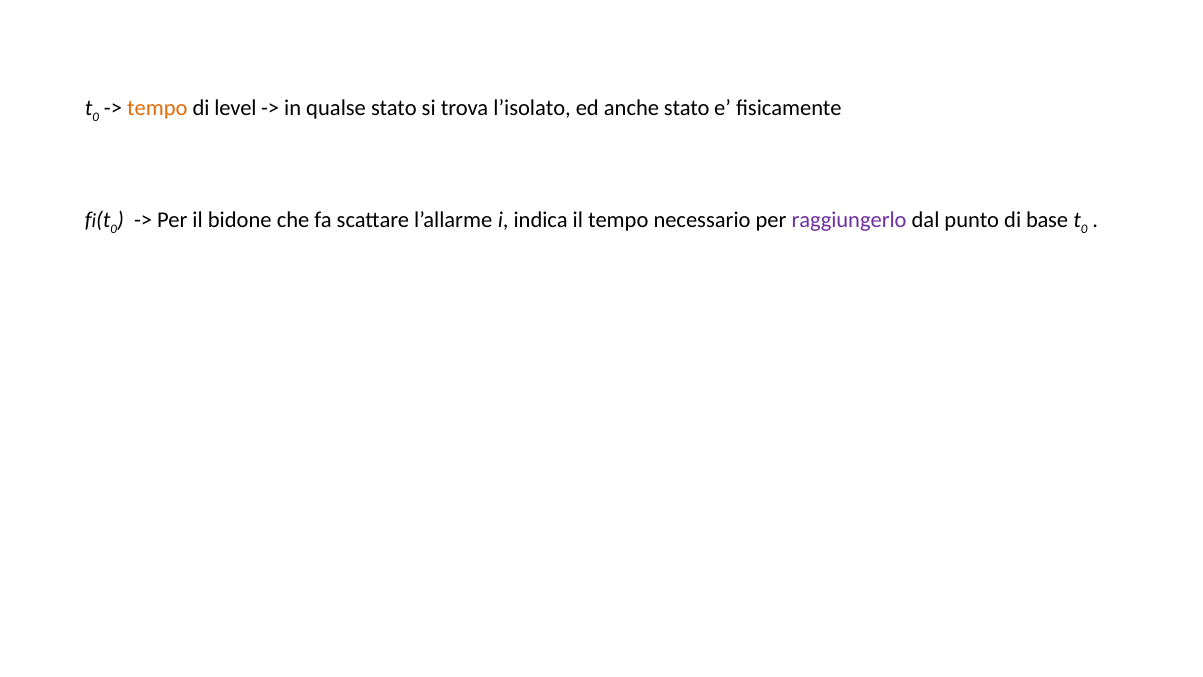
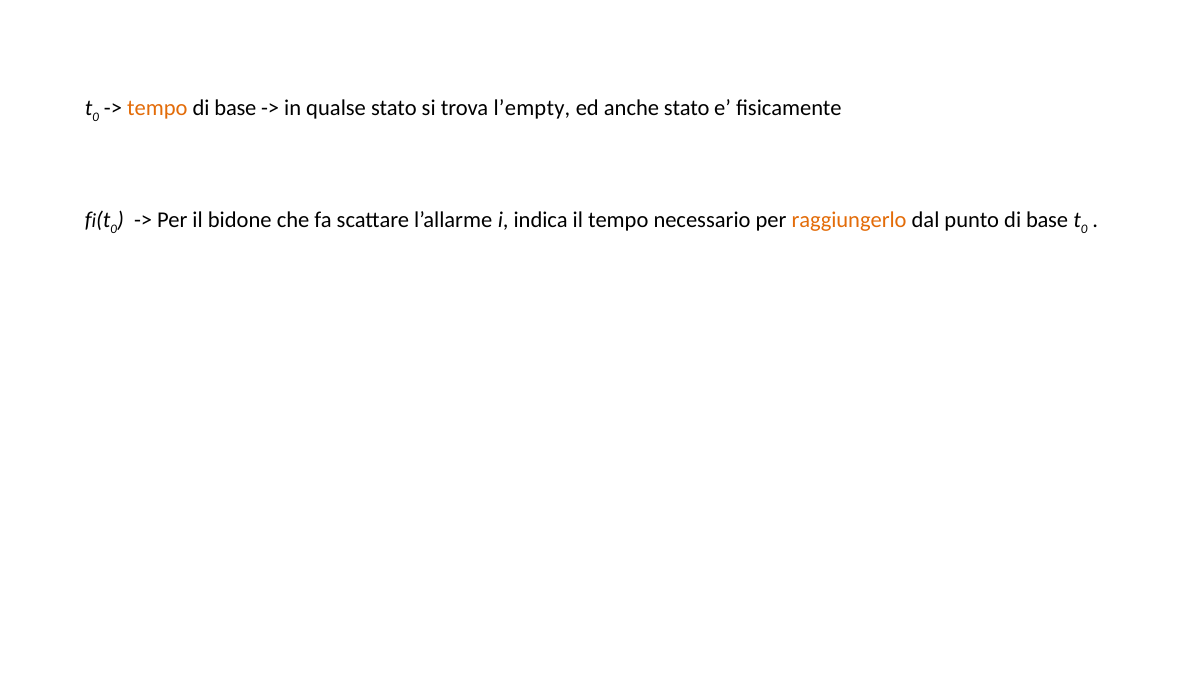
level at (235, 108): level -> base
l’isolato: l’isolato -> l’empty
raggiungerlo colour: purple -> orange
